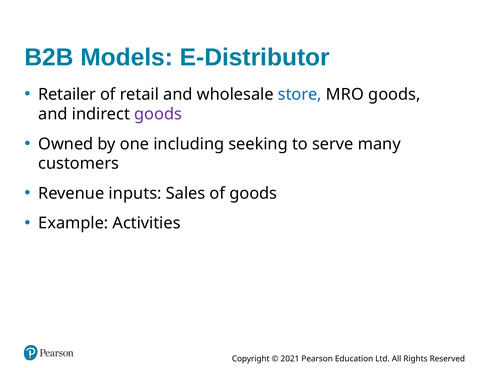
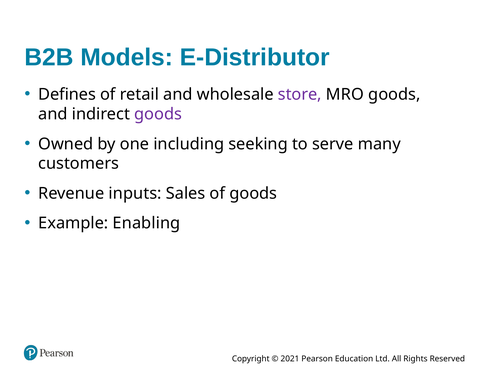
Retailer: Retailer -> Defines
store colour: blue -> purple
Activities: Activities -> Enabling
